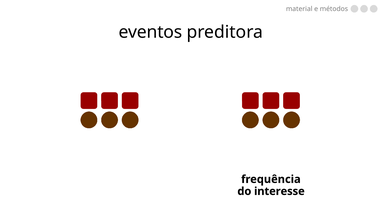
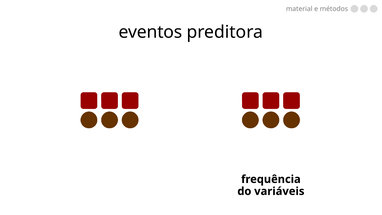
interesse: interesse -> variáveis
